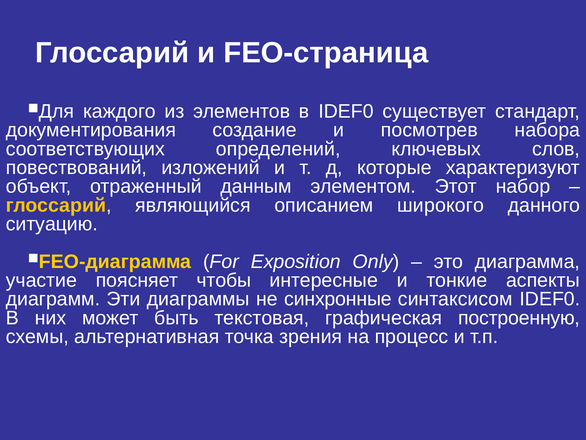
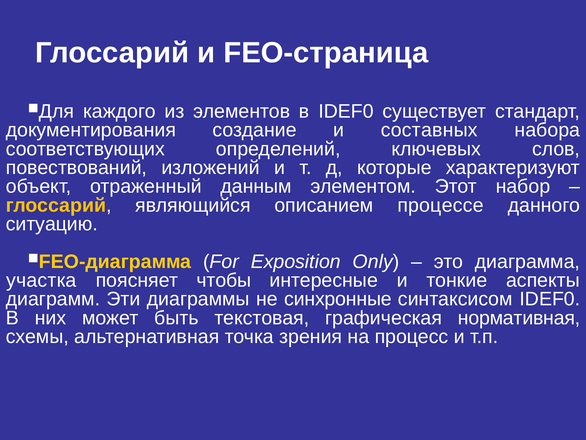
посмотрев: посмотрев -> составных
широкого: широкого -> процессе
участие: участие -> участка
построенную: построенную -> нормативная
